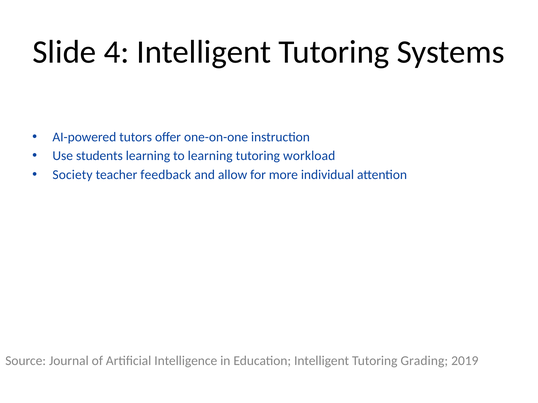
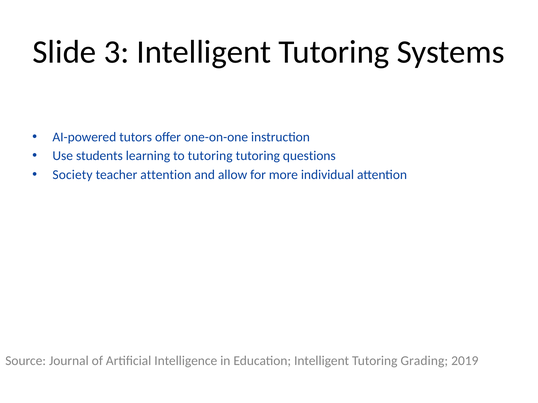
4: 4 -> 3
to learning: learning -> tutoring
workload: workload -> questions
teacher feedback: feedback -> attention
